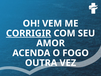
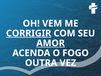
AMOR underline: none -> present
